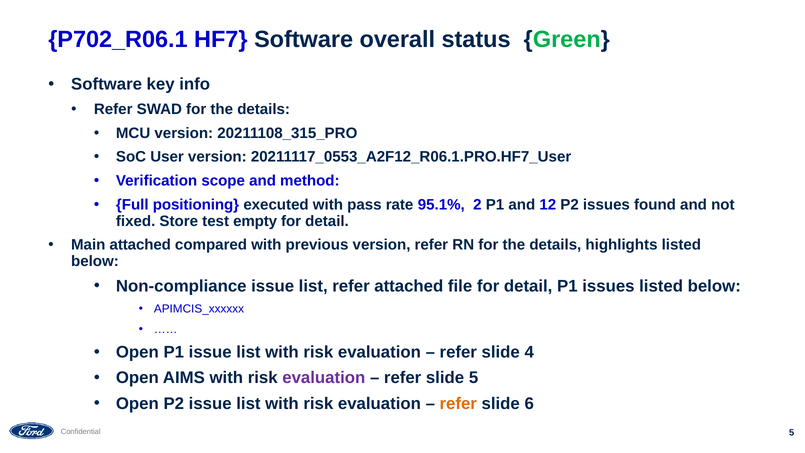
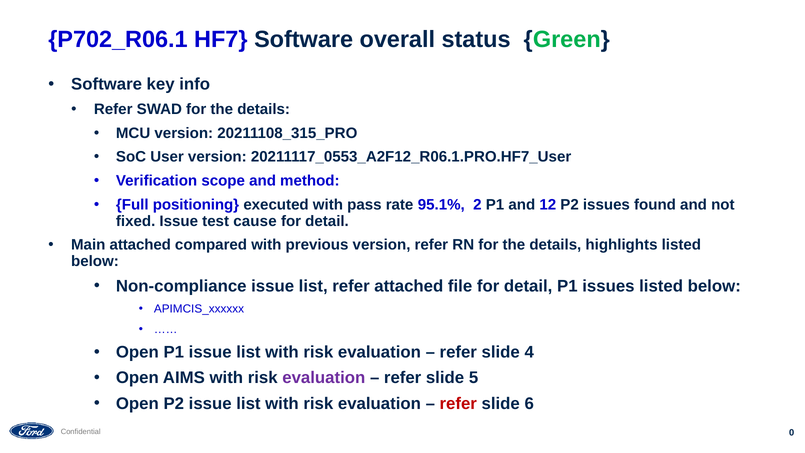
fixed Store: Store -> Issue
empty: empty -> cause
refer at (458, 403) colour: orange -> red
5 at (792, 433): 5 -> 0
